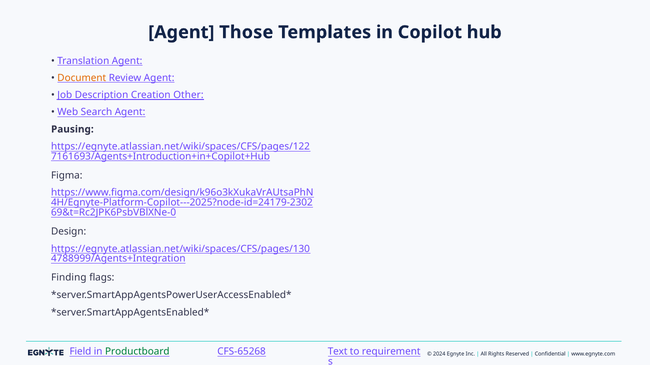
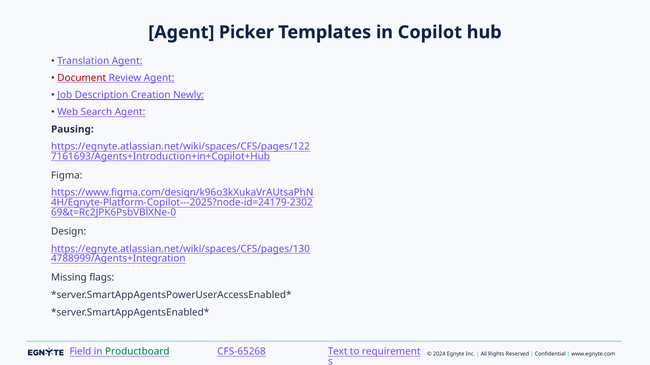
Those: Those -> Picker
Document colour: orange -> red
Other: Other -> Newly
Finding: Finding -> Missing
